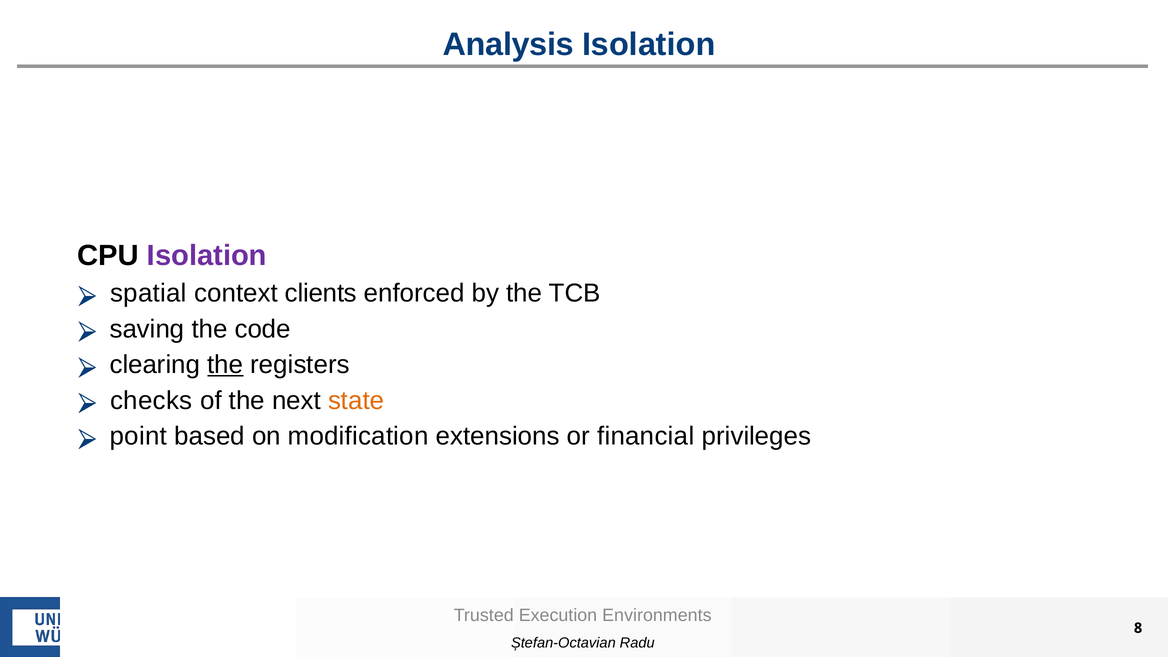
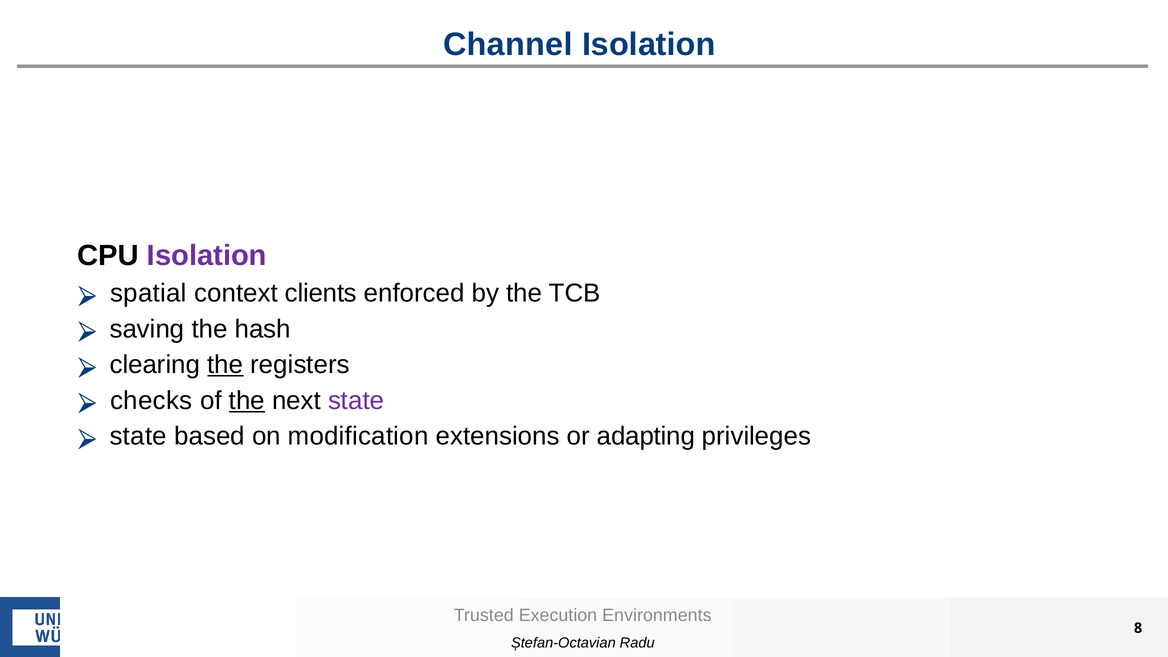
Analysis: Analysis -> Channel
code: code -> hash
the at (247, 401) underline: none -> present
state at (356, 401) colour: orange -> purple
point at (138, 436): point -> state
financial: financial -> adapting
